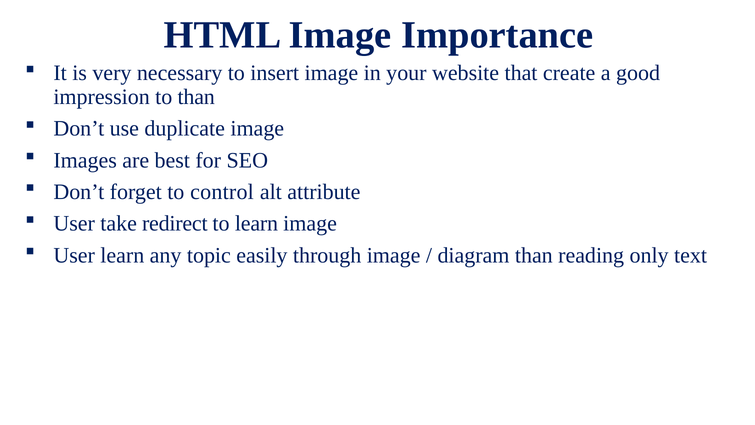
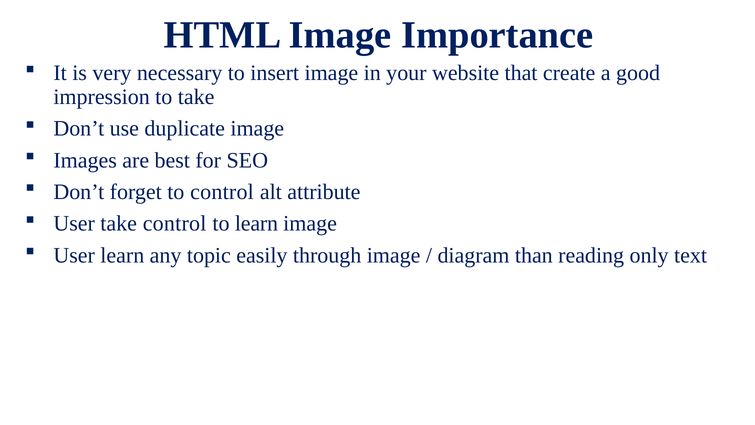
to than: than -> take
take redirect: redirect -> control
